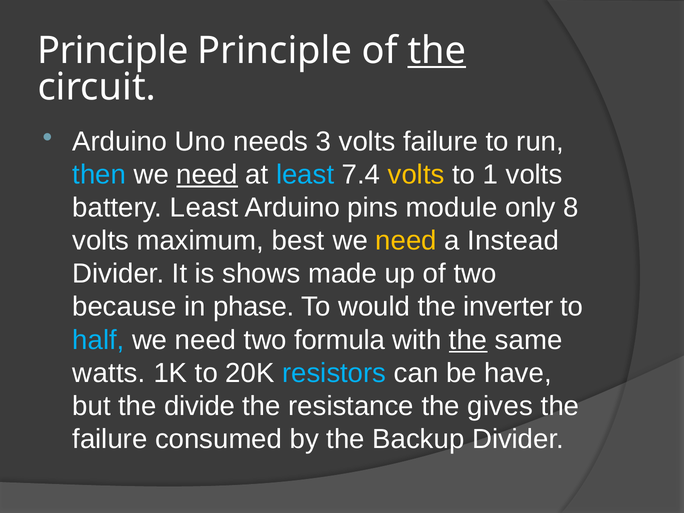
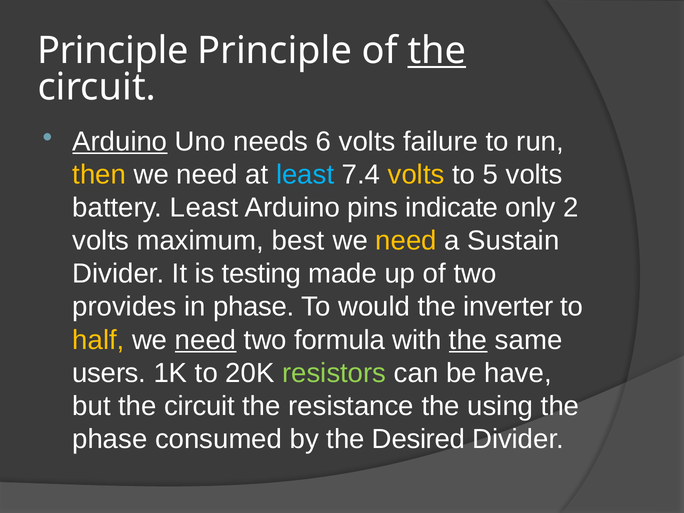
Arduino at (120, 142) underline: none -> present
3: 3 -> 6
then colour: light blue -> yellow
need at (207, 175) underline: present -> none
1: 1 -> 5
module: module -> indicate
8: 8 -> 2
Instead: Instead -> Sustain
shows: shows -> testing
because: because -> provides
half colour: light blue -> yellow
need at (206, 340) underline: none -> present
watts: watts -> users
resistors colour: light blue -> light green
but the divide: divide -> circuit
gives: gives -> using
failure at (110, 439): failure -> phase
Backup: Backup -> Desired
